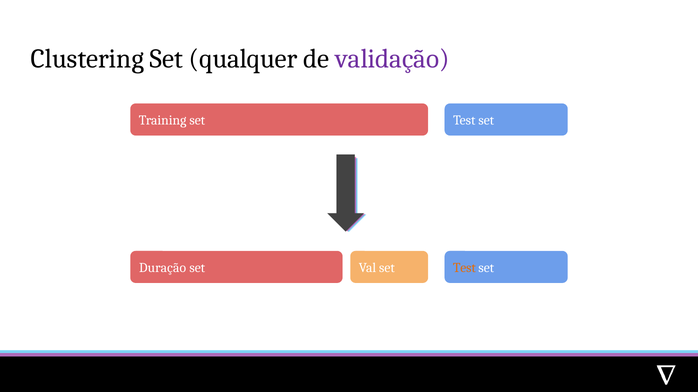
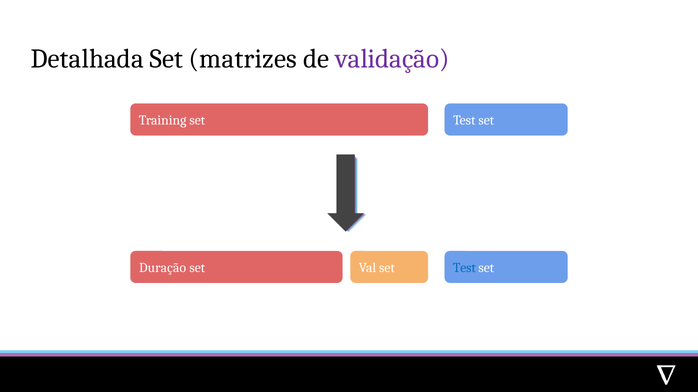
Clustering: Clustering -> Detalhada
qualquer: qualquer -> matrizes
Test at (464, 268) colour: orange -> blue
